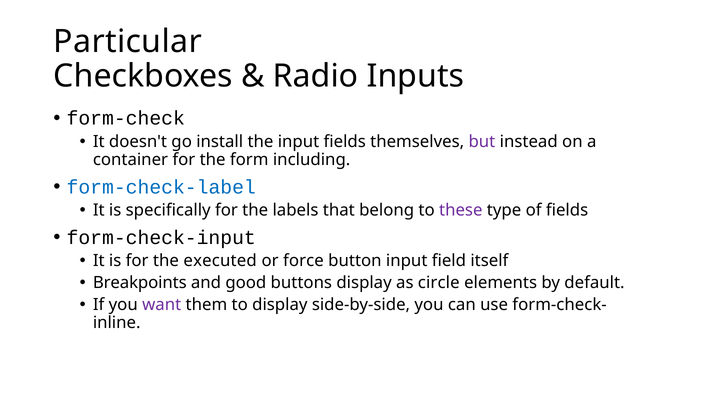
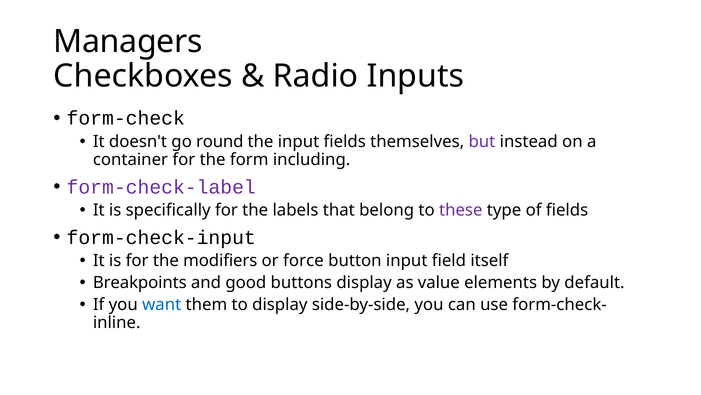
Particular: Particular -> Managers
install: install -> round
form-check-label colour: blue -> purple
executed: executed -> modifiers
circle: circle -> value
want colour: purple -> blue
